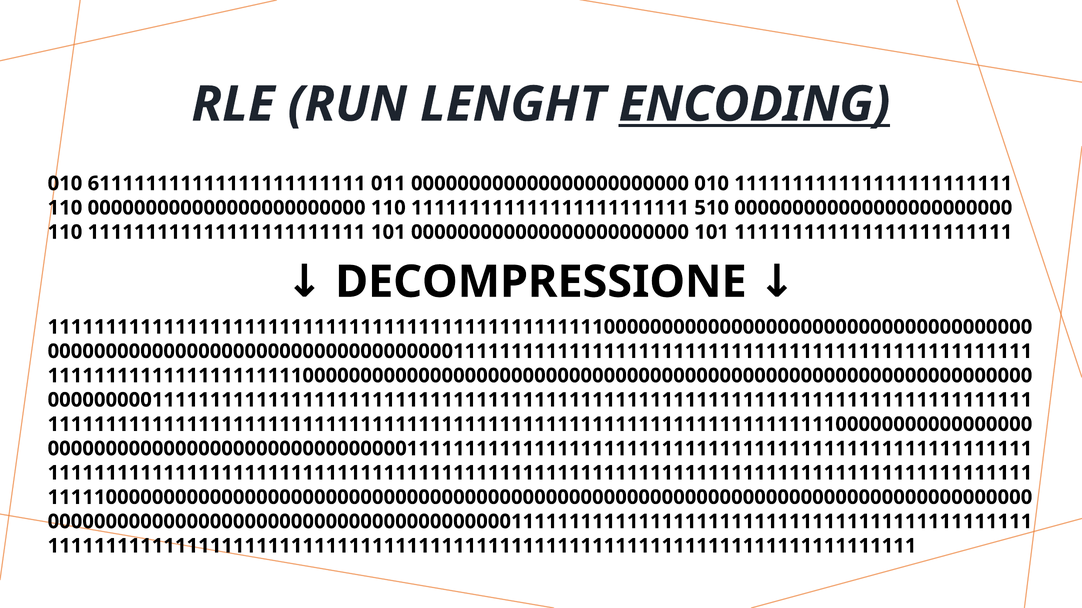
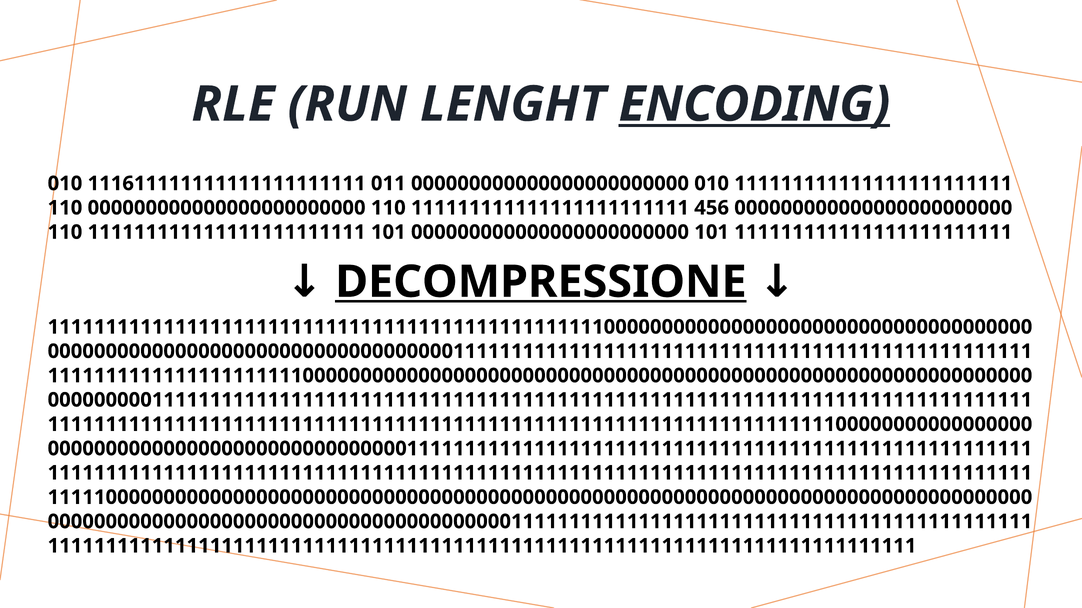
611111111111111111111111: 611111111111111111111111 -> 111611111111111111111111
510: 510 -> 456
DECOMPRESSIONE underline: none -> present
